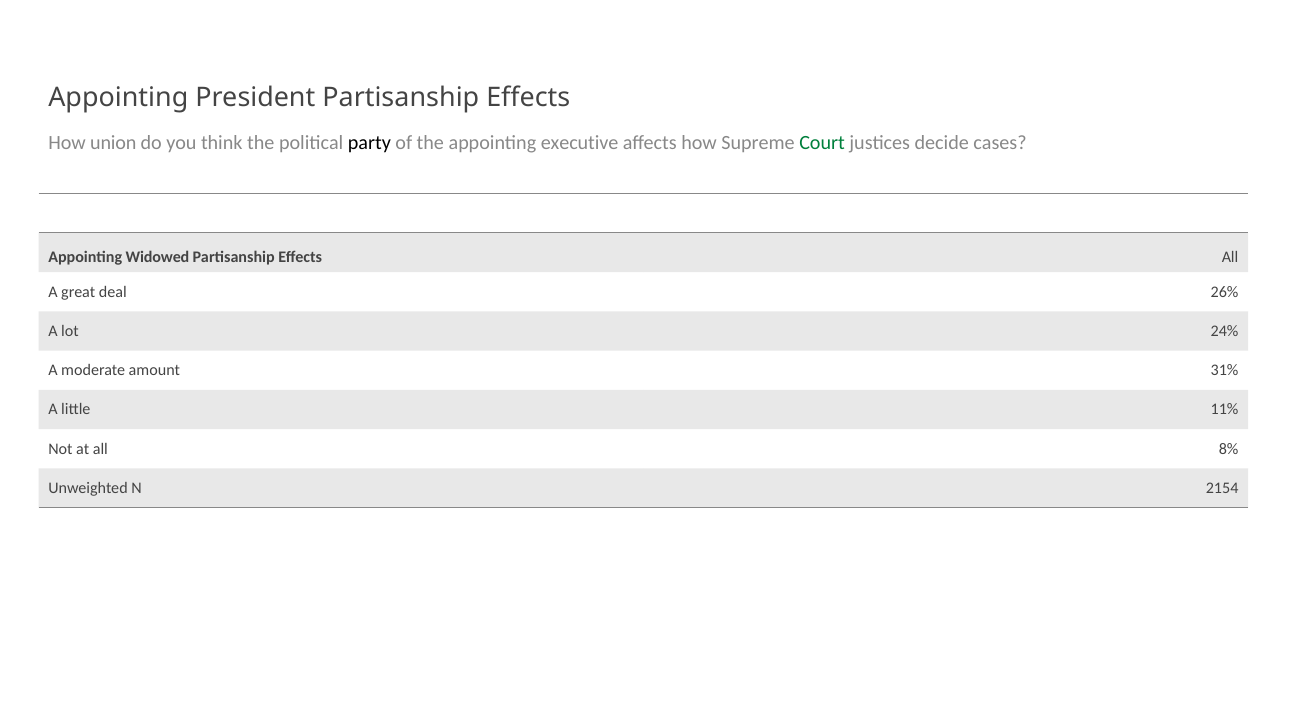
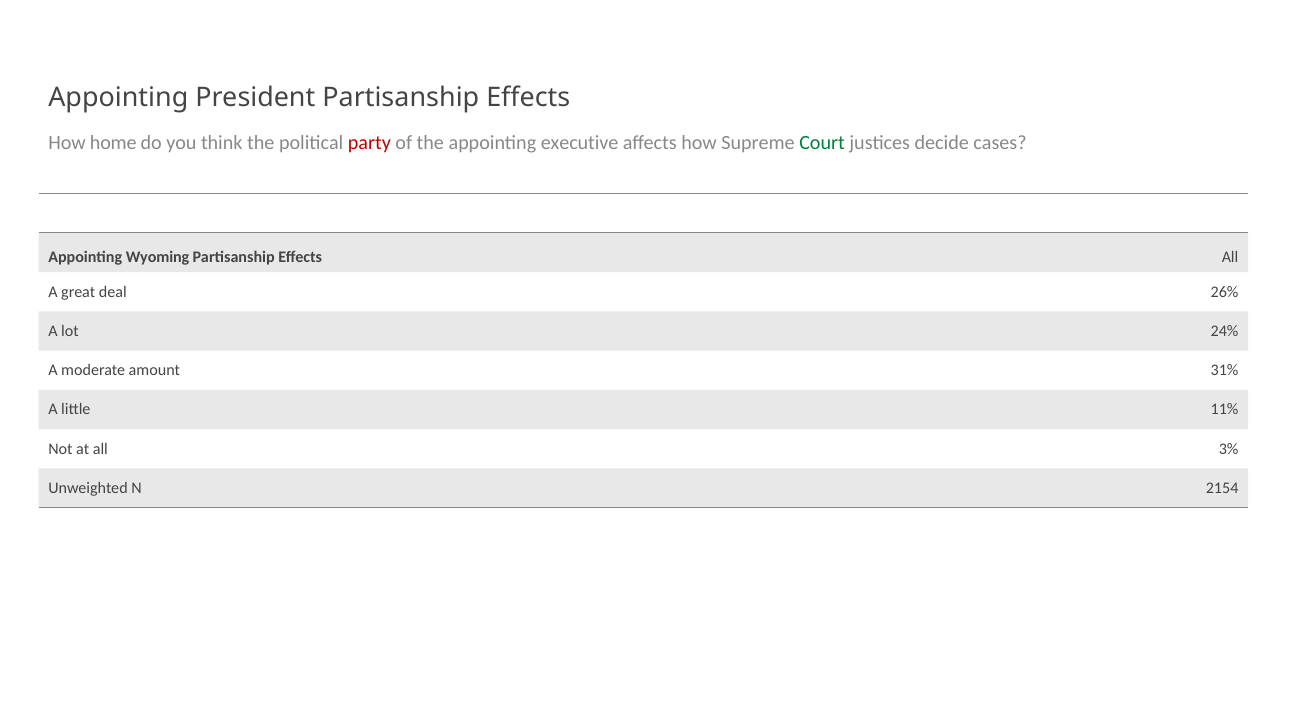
union: union -> home
party colour: black -> red
Widowed: Widowed -> Wyoming
8%: 8% -> 3%
